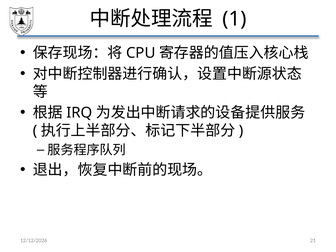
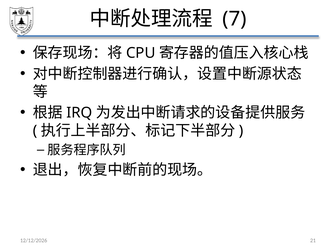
1: 1 -> 7
